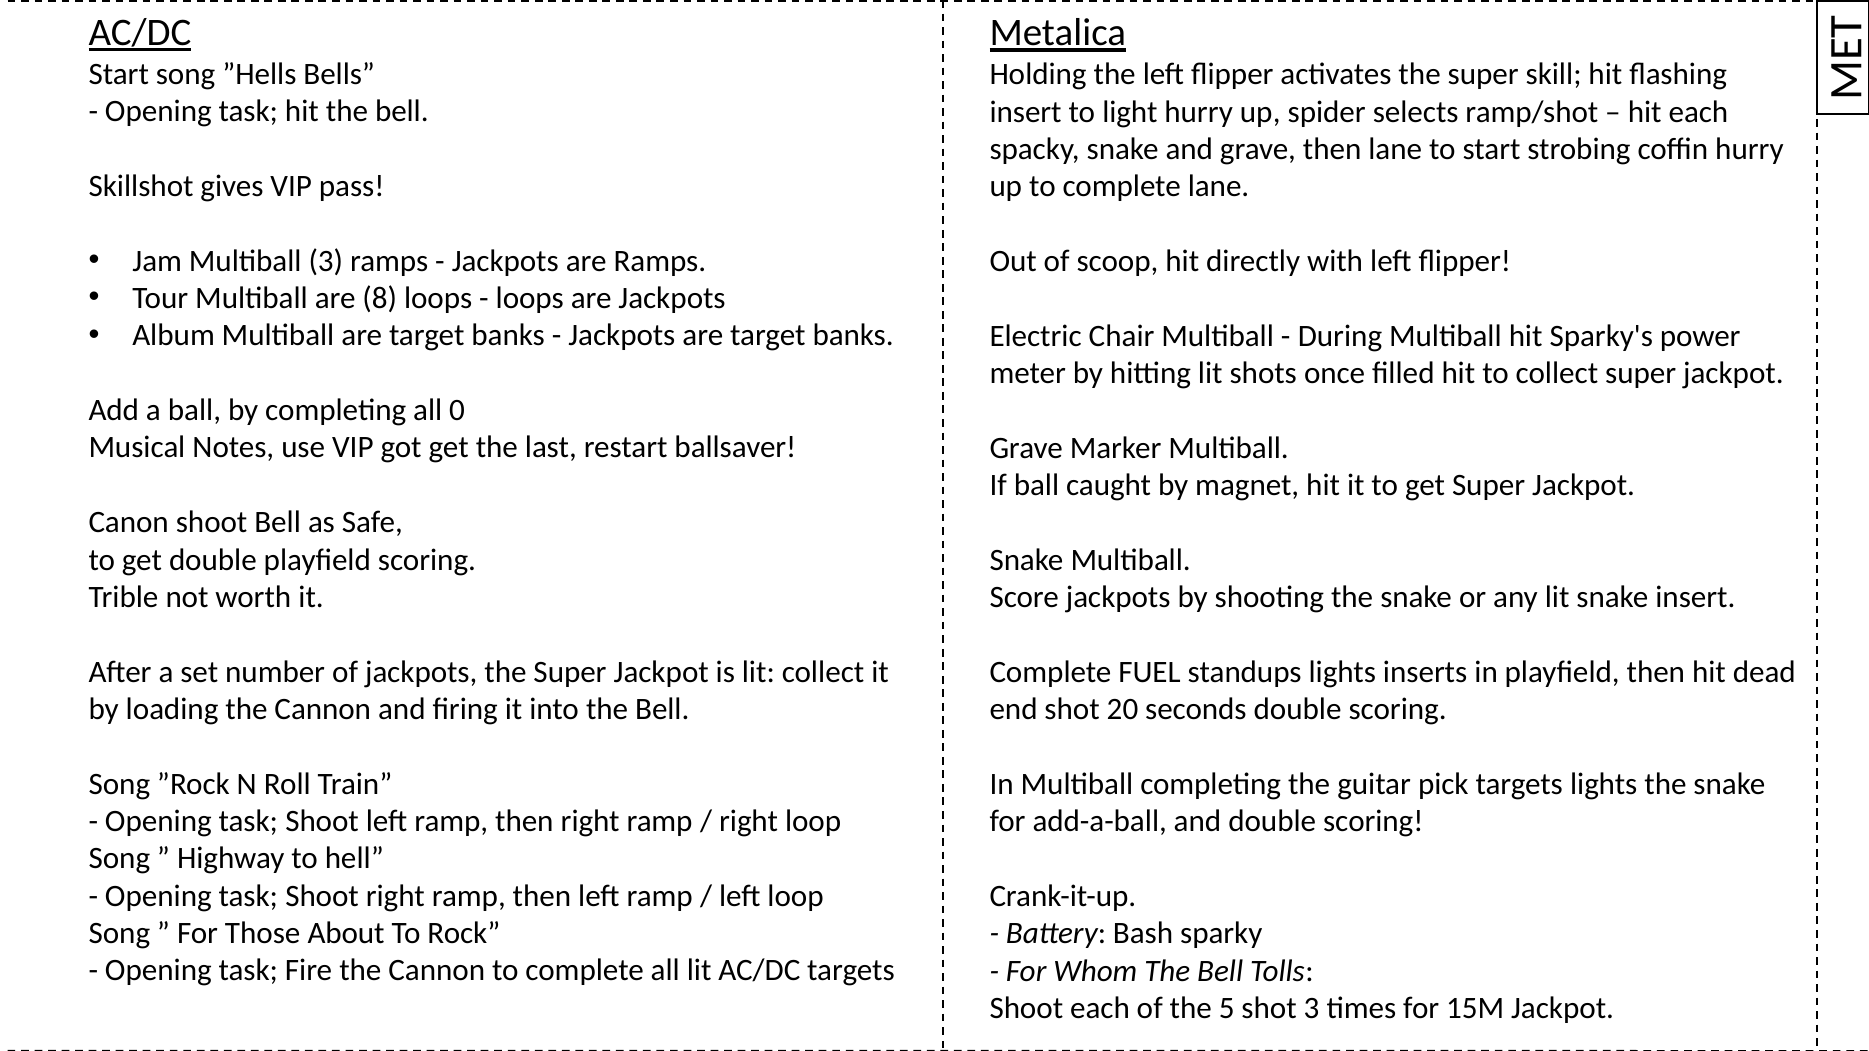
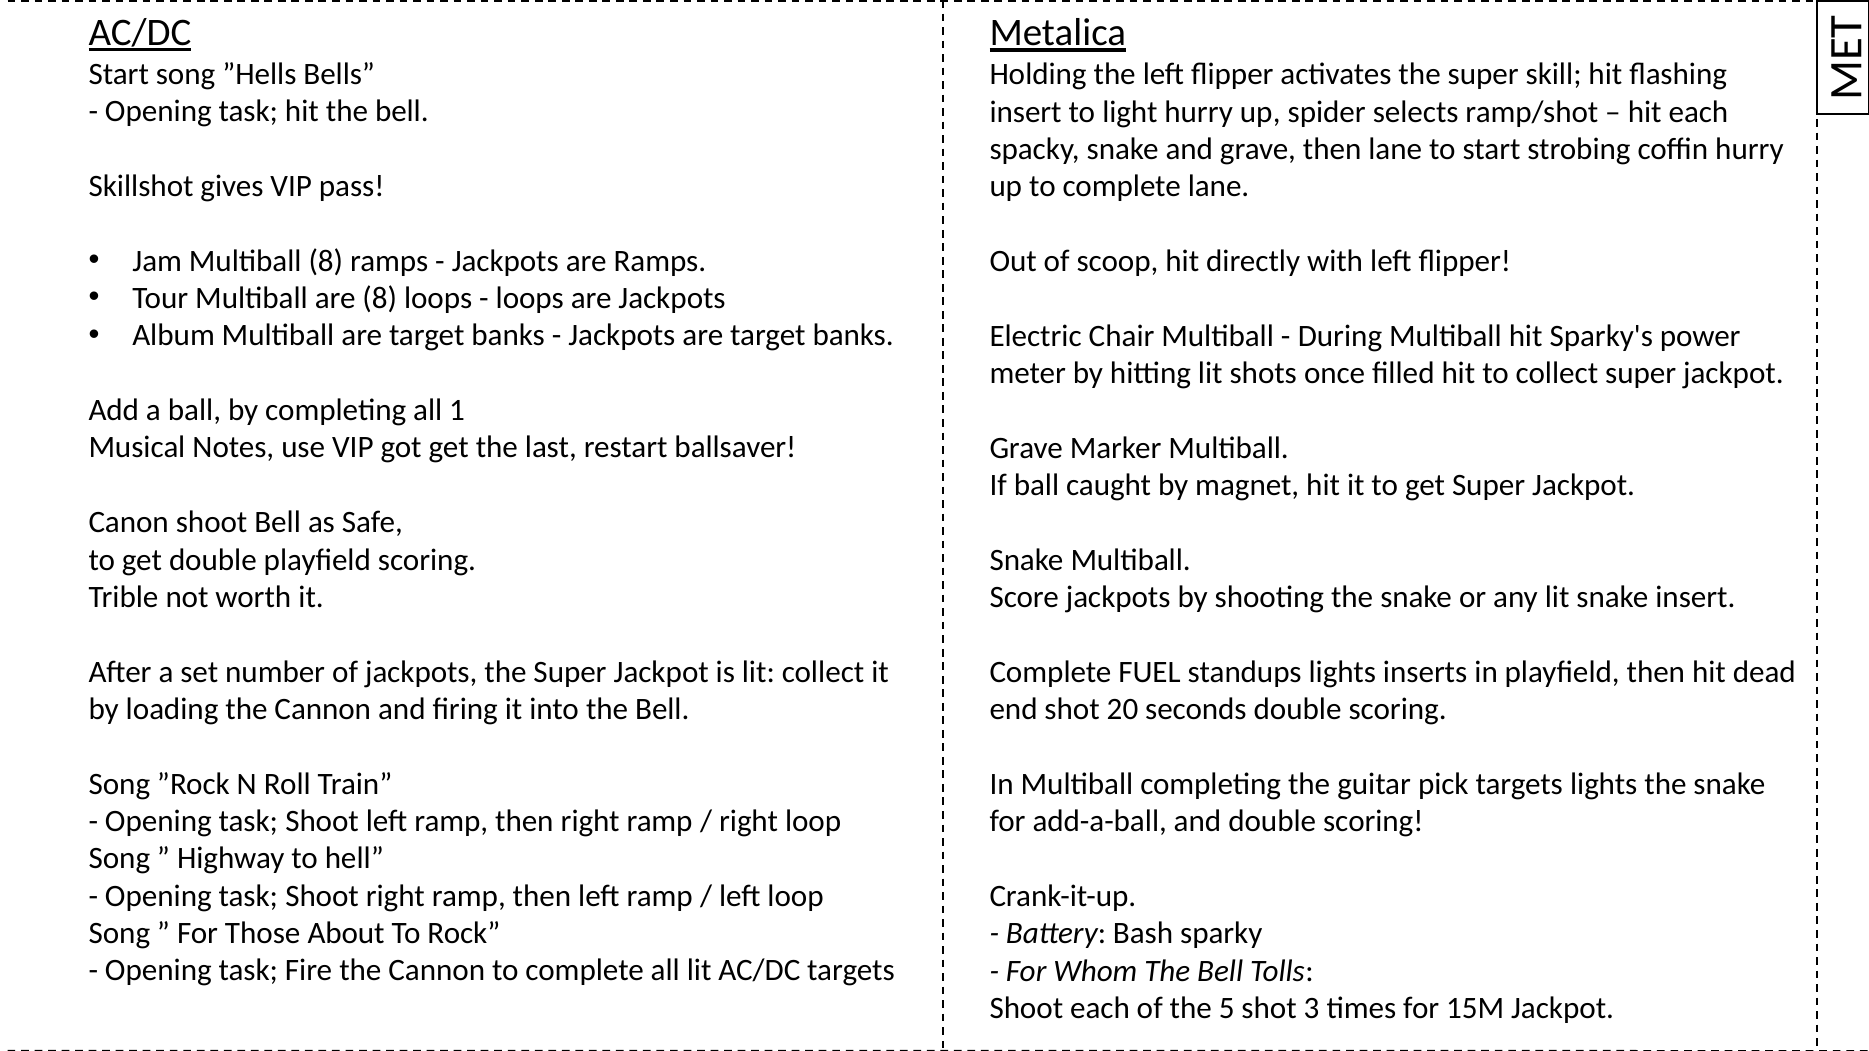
Multiball 3: 3 -> 8
0: 0 -> 1
